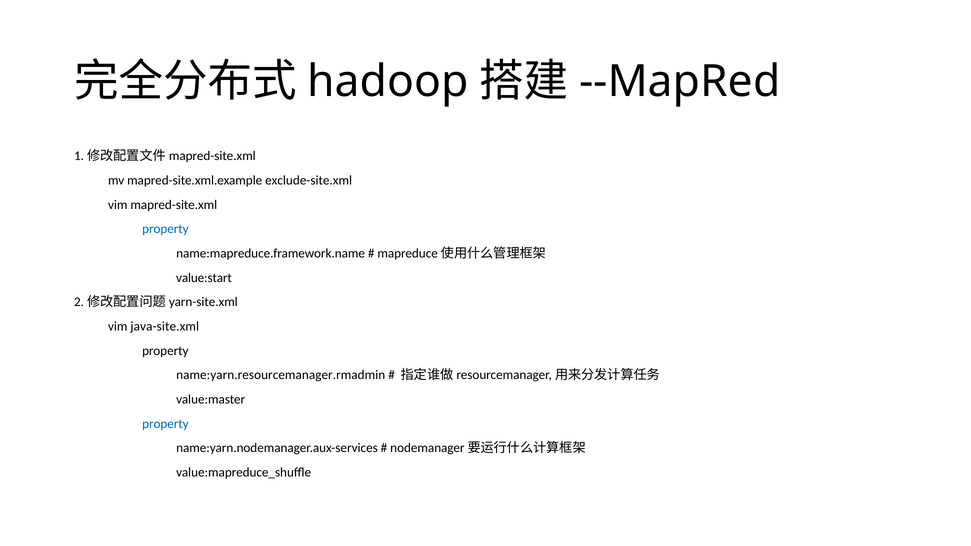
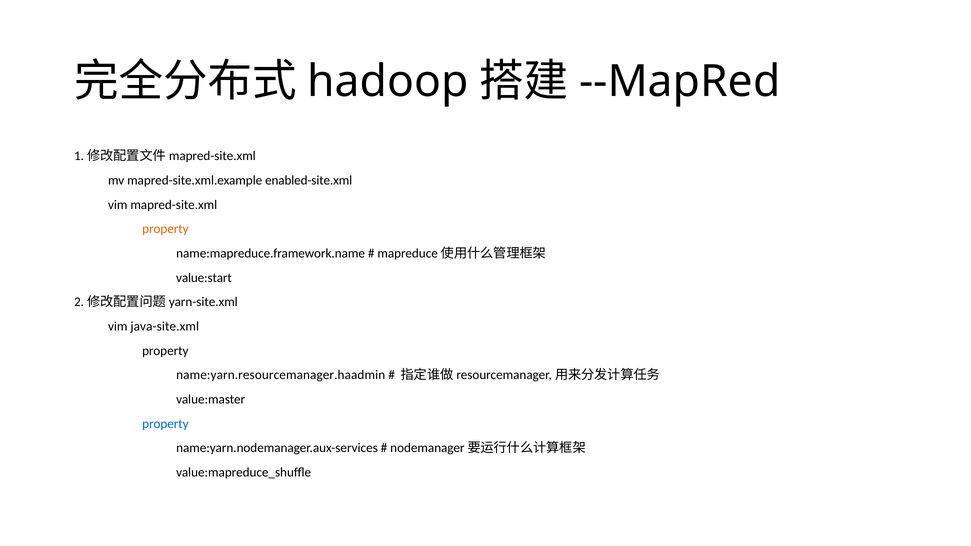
exclude-site.xml: exclude-site.xml -> enabled-site.xml
property at (165, 229) colour: blue -> orange
name:yarn.resourcemanager.rmadmin: name:yarn.resourcemanager.rmadmin -> name:yarn.resourcemanager.haadmin
